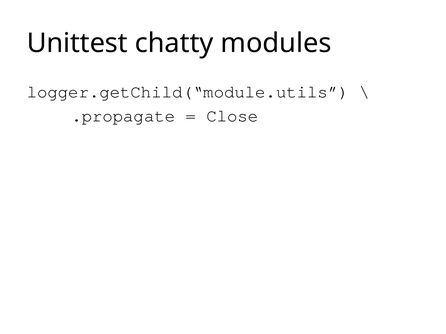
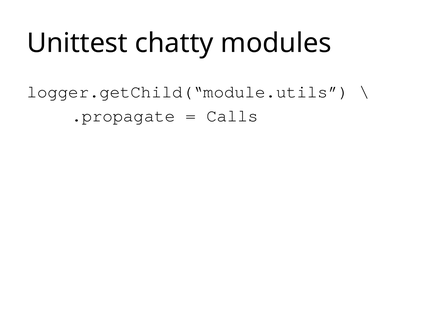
Close: Close -> Calls
